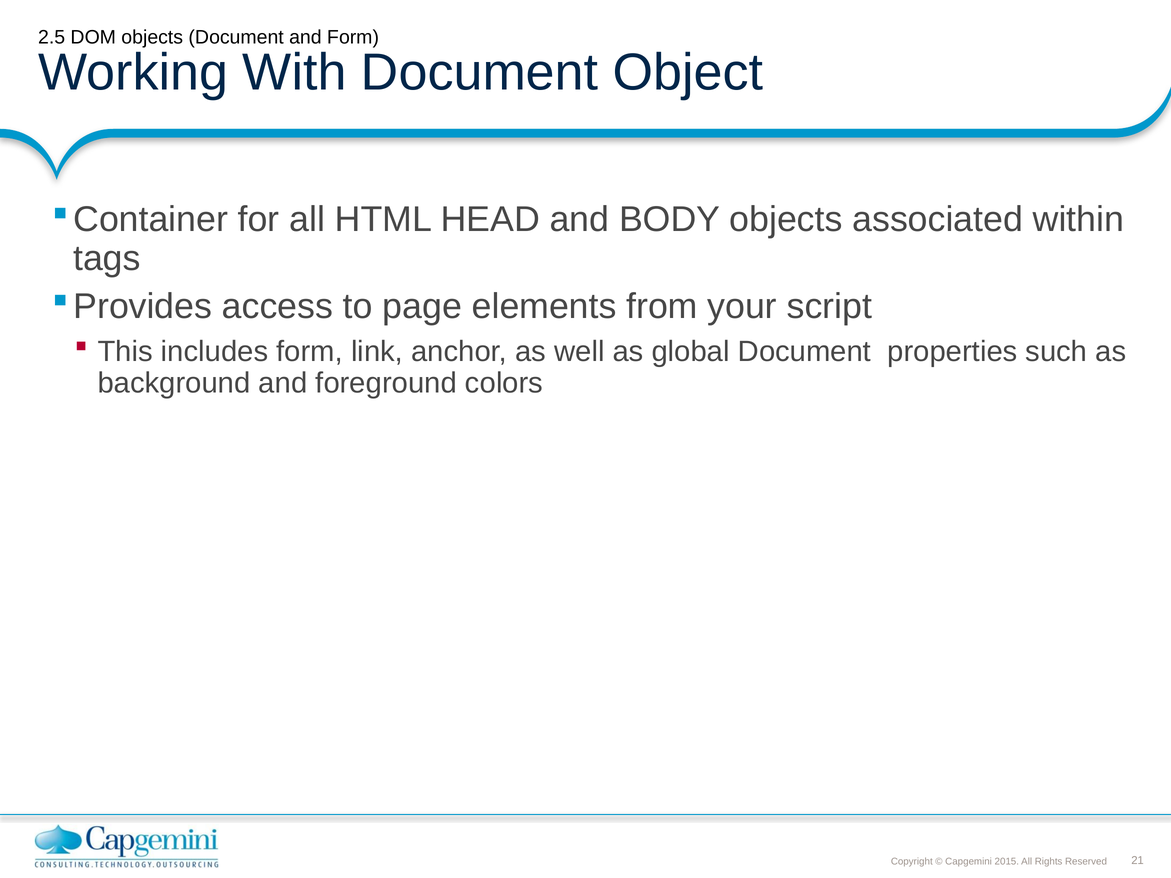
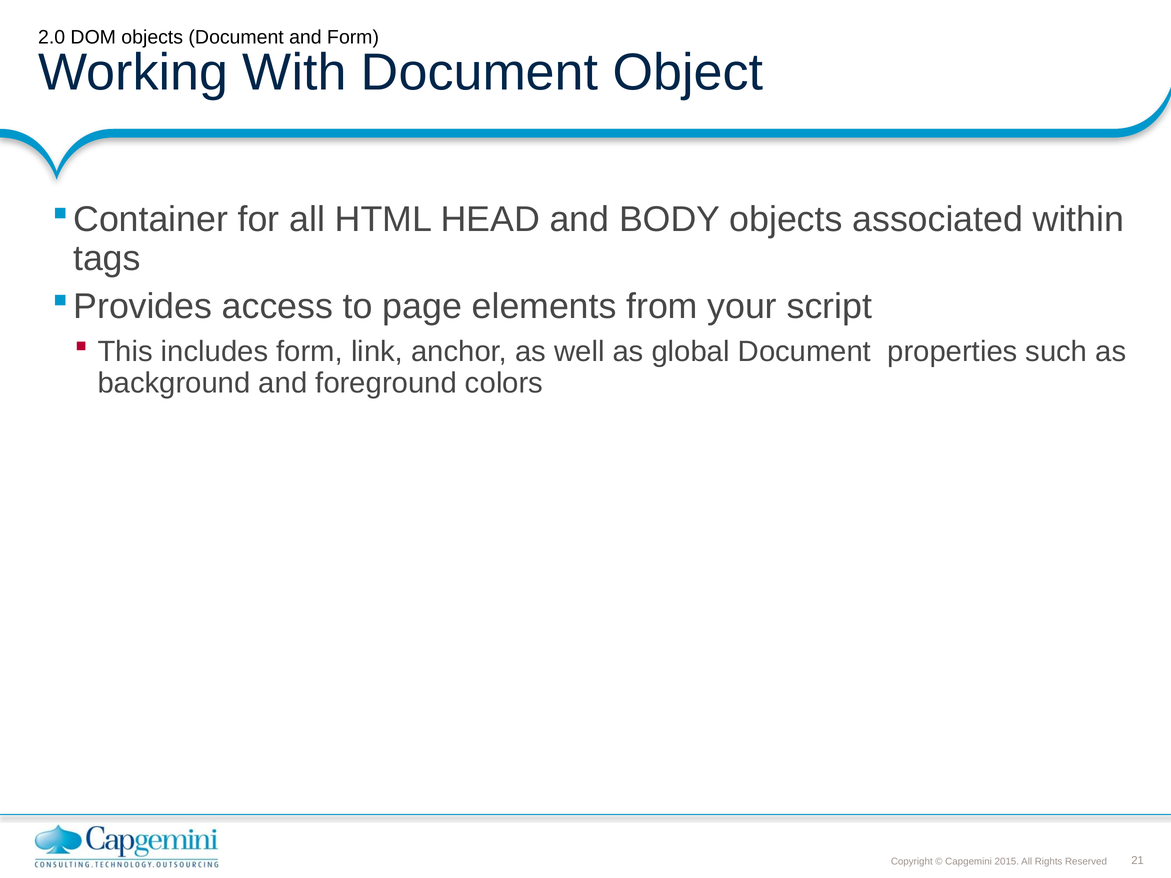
2.5: 2.5 -> 2.0
